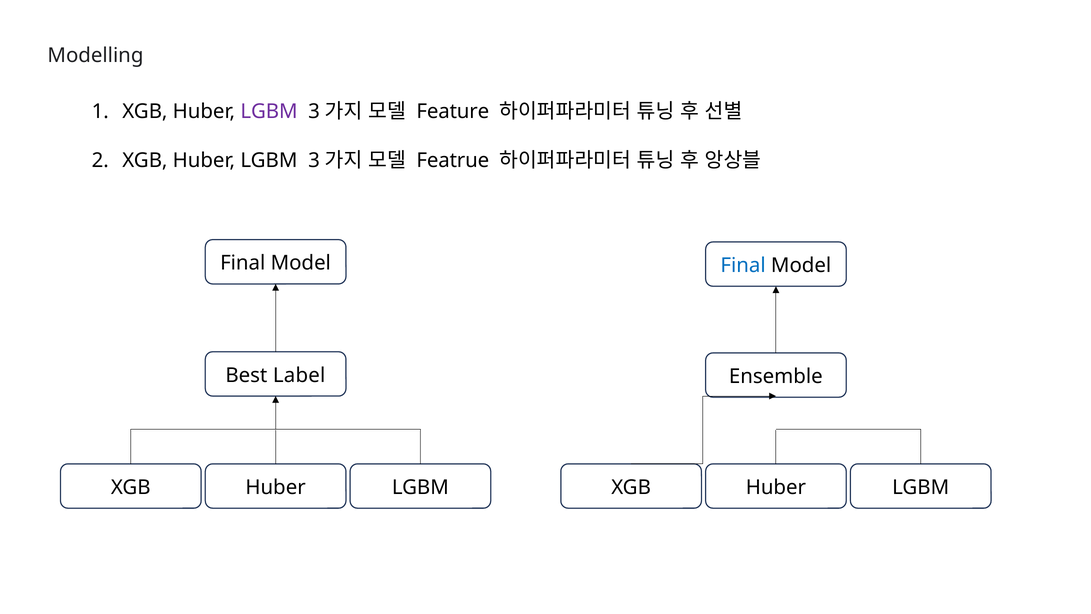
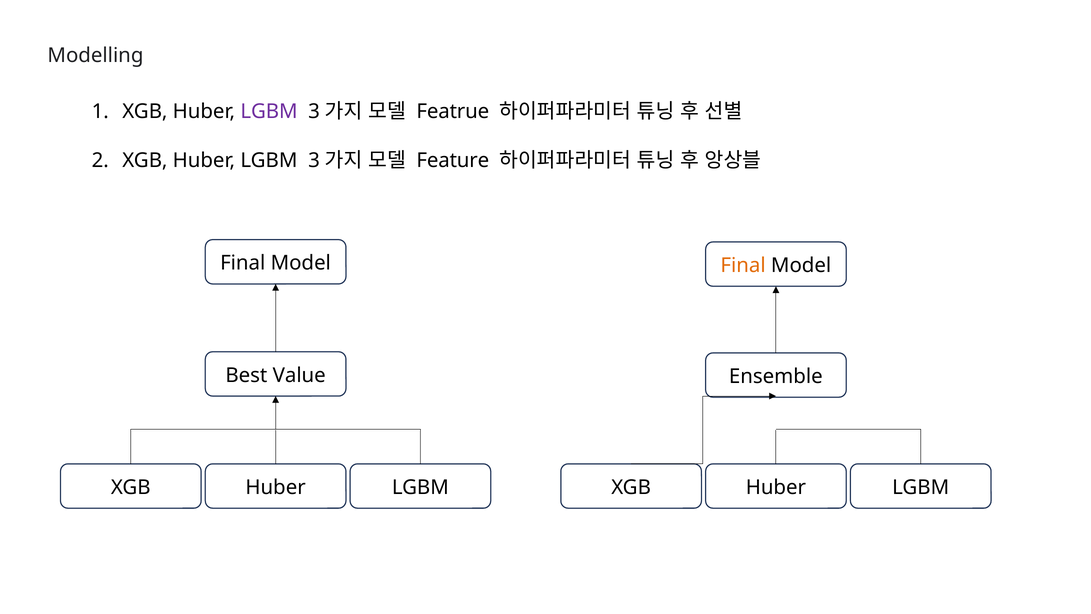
Feature: Feature -> Featrue
Featrue: Featrue -> Feature
Final at (743, 265) colour: blue -> orange
Label: Label -> Value
